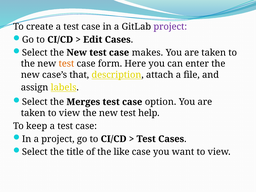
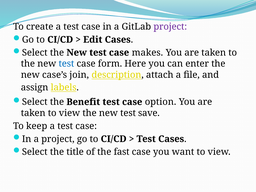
test at (66, 64) colour: orange -> blue
that: that -> join
Merges: Merges -> Benefit
help: help -> save
like: like -> fast
